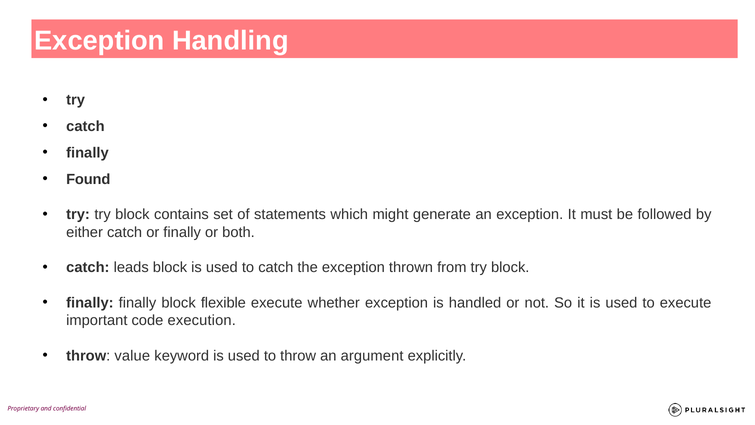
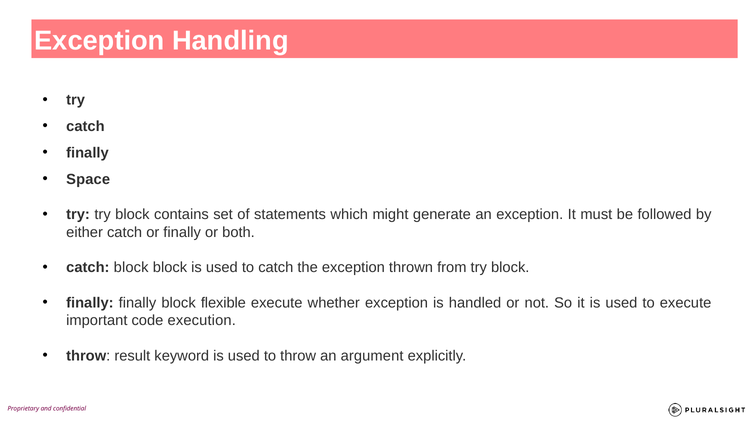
Found: Found -> Space
catch leads: leads -> block
value: value -> result
